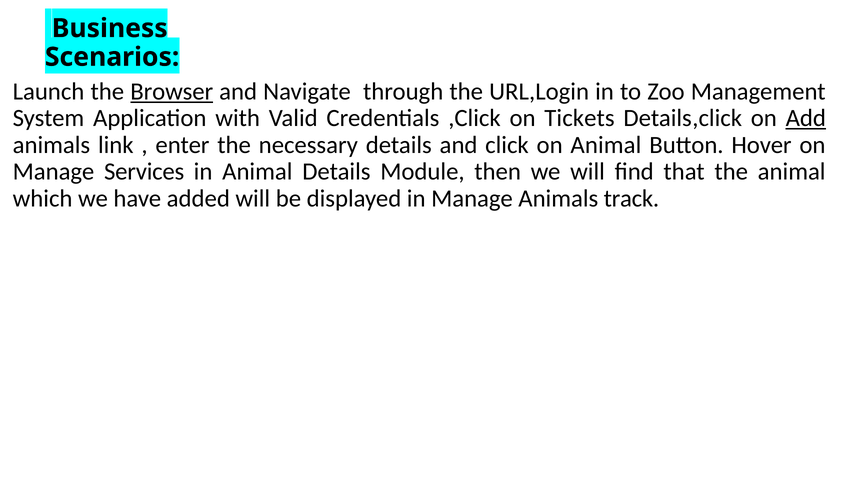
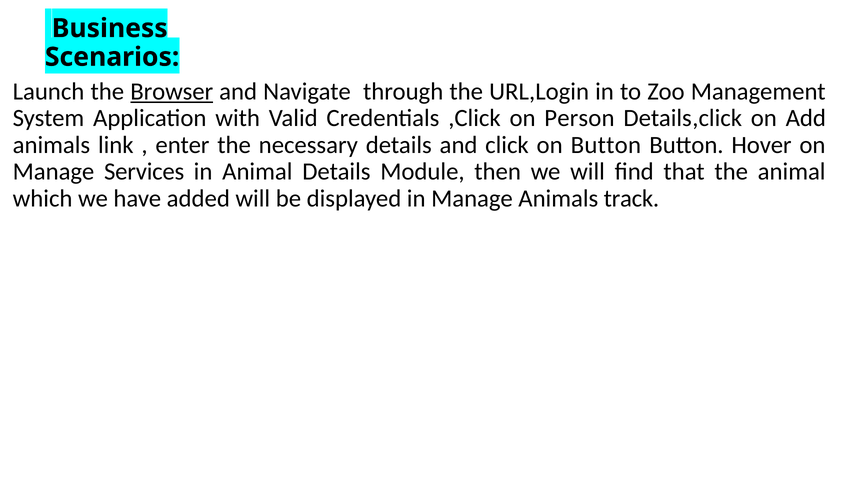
Tickets: Tickets -> Person
Add underline: present -> none
on Animal: Animal -> Button
